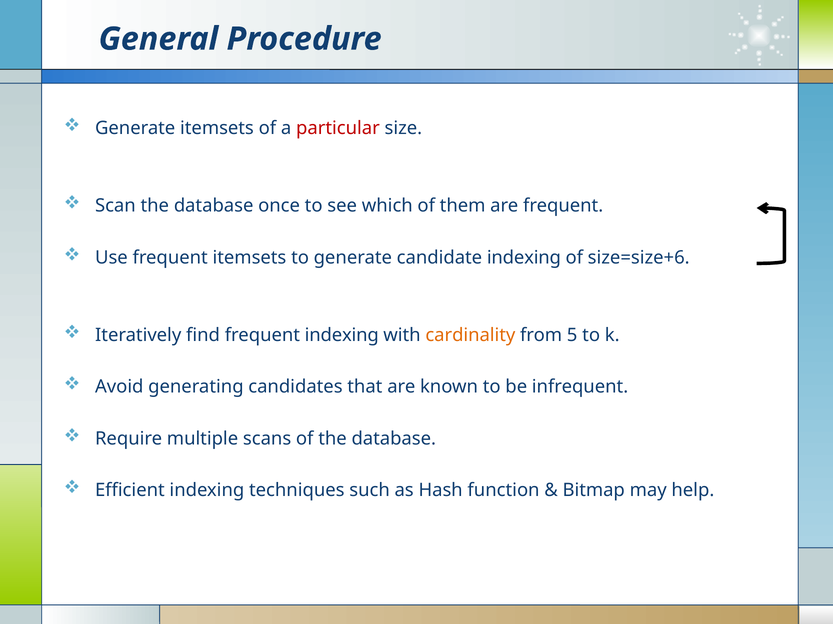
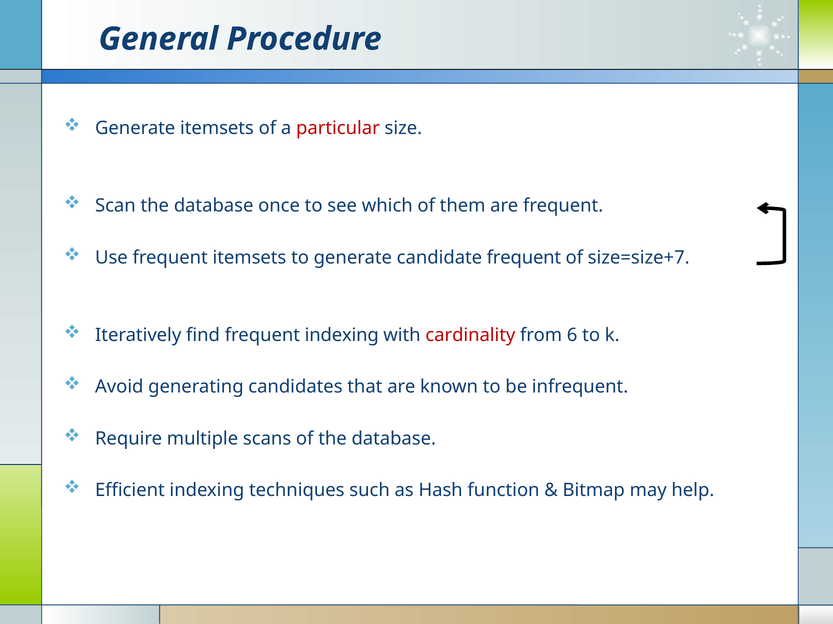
candidate indexing: indexing -> frequent
size=size+6: size=size+6 -> size=size+7
cardinality colour: orange -> red
5: 5 -> 6
